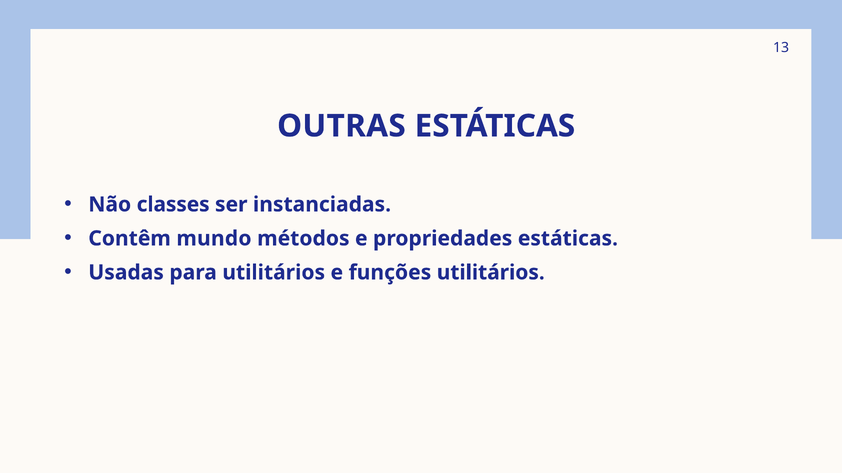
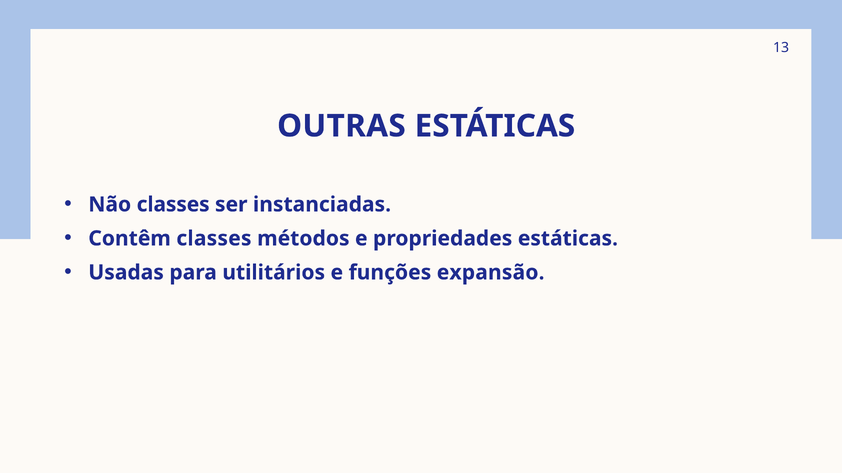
Contêm mundo: mundo -> classes
funções utilitários: utilitários -> expansão
